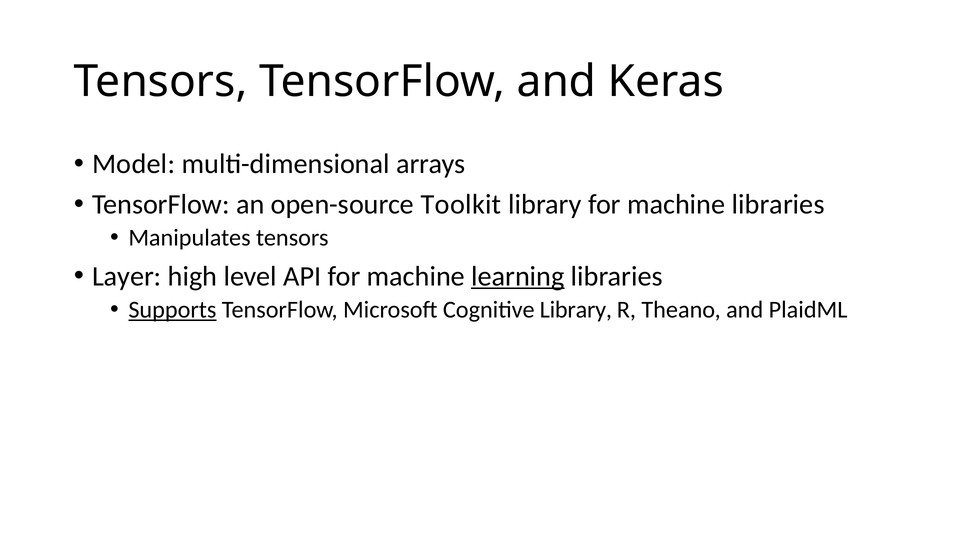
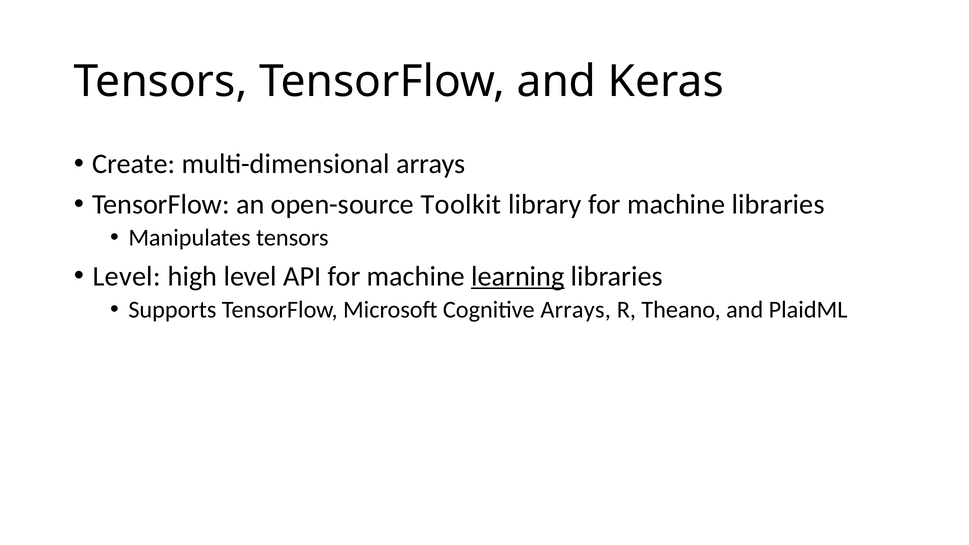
Model: Model -> Create
Layer at (127, 276): Layer -> Level
Supports underline: present -> none
Cognitive Library: Library -> Arrays
